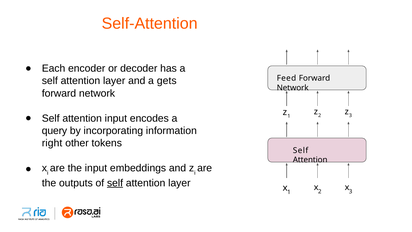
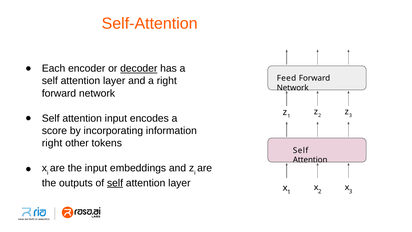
decoder underline: none -> present
a gets: gets -> right
query: query -> score
